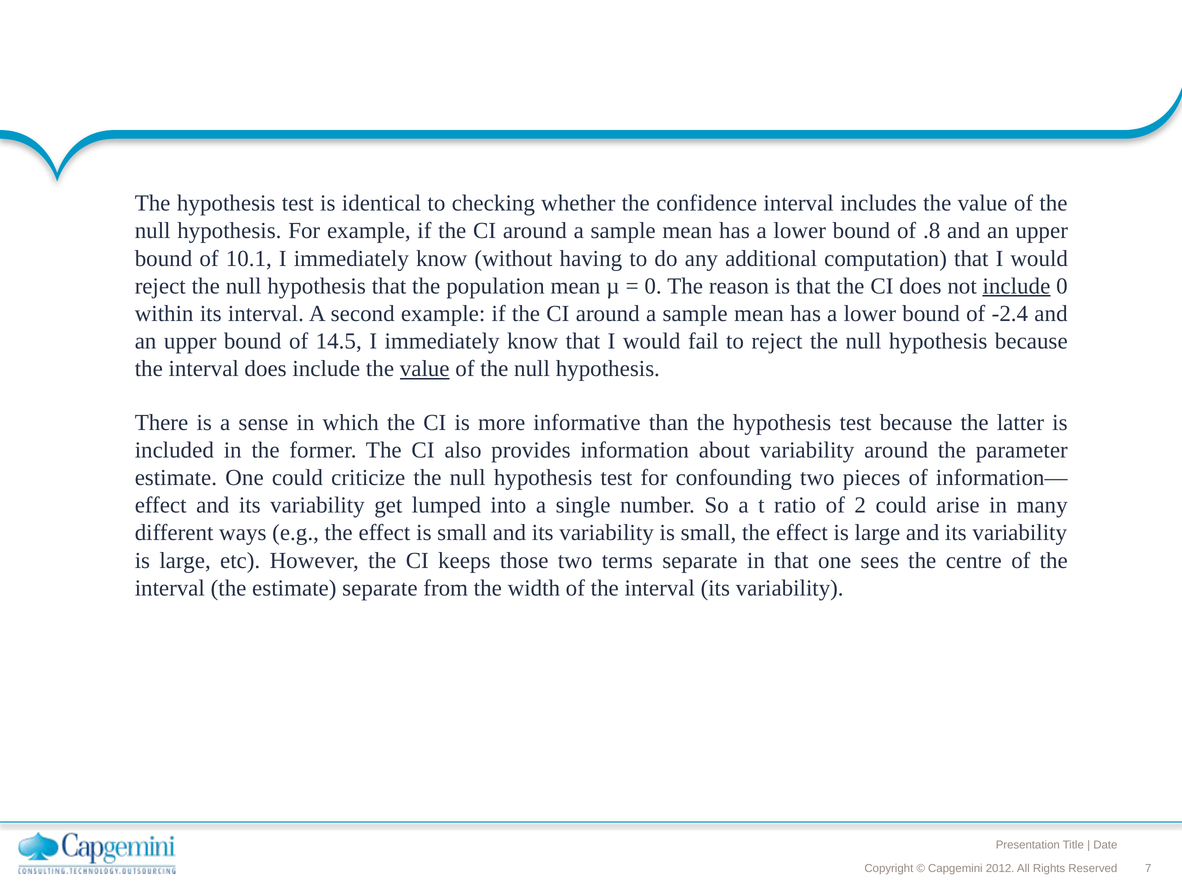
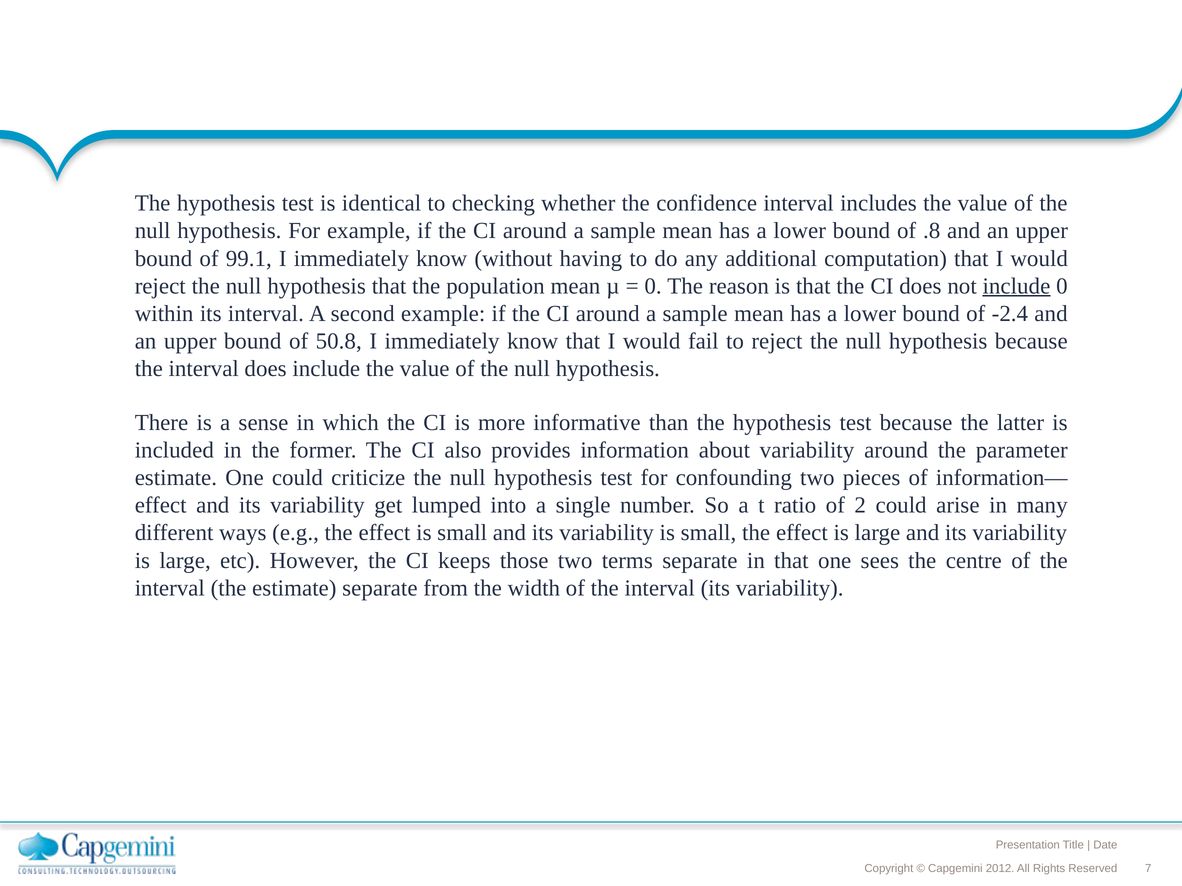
10.1: 10.1 -> 99.1
14.5: 14.5 -> 50.8
value at (425, 369) underline: present -> none
